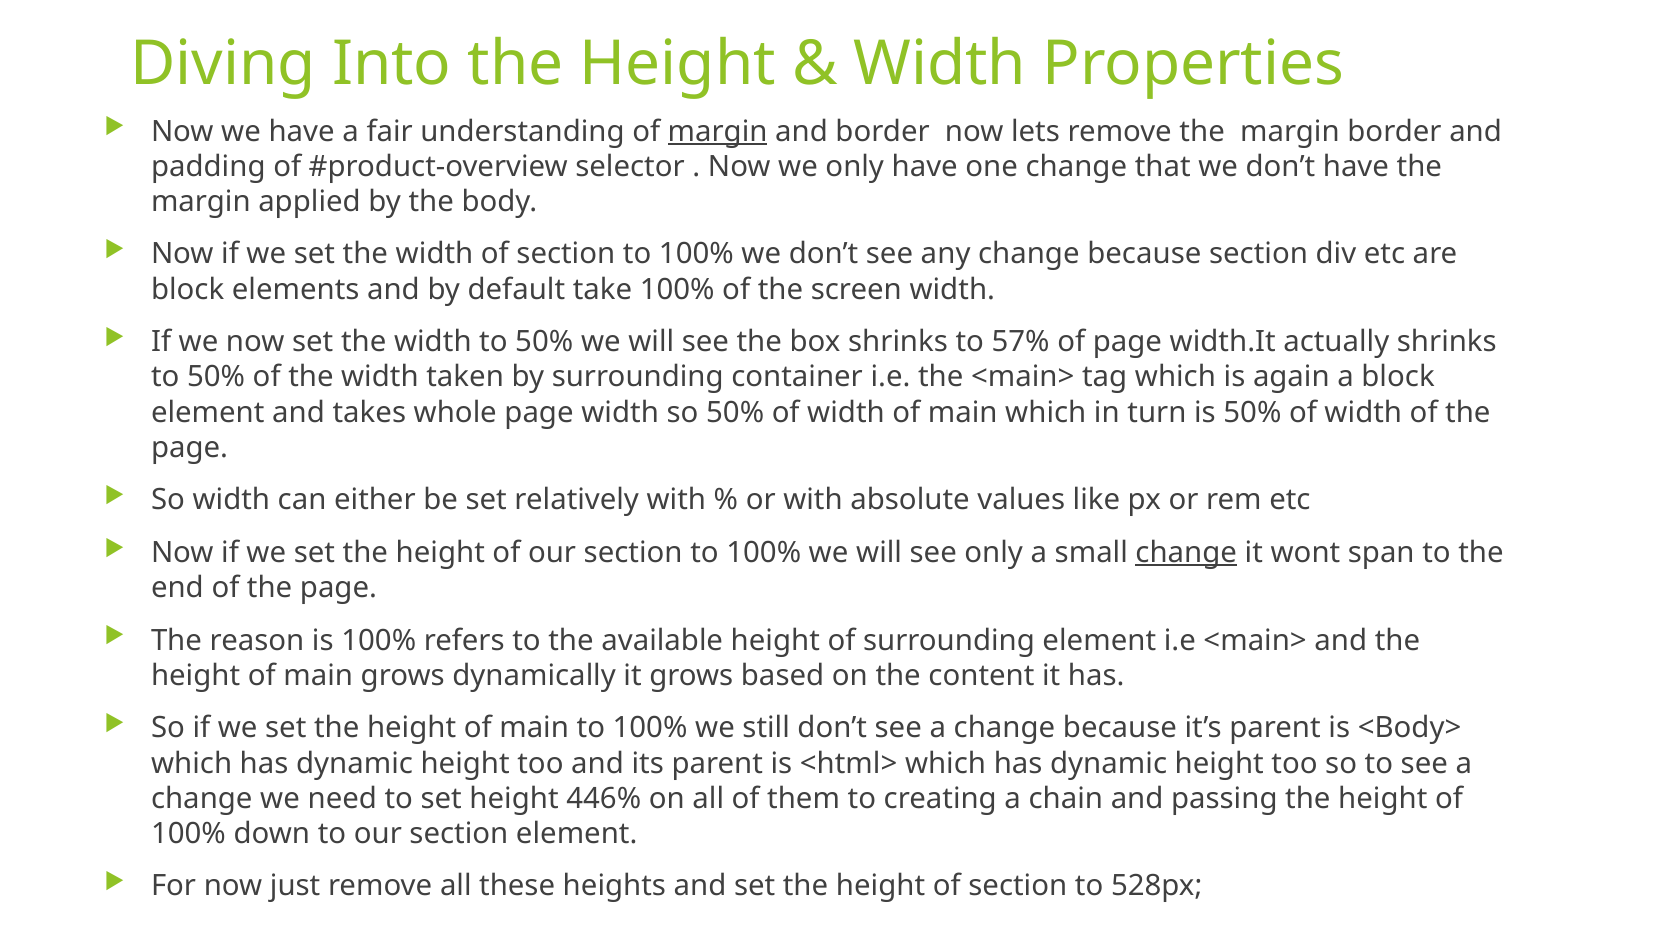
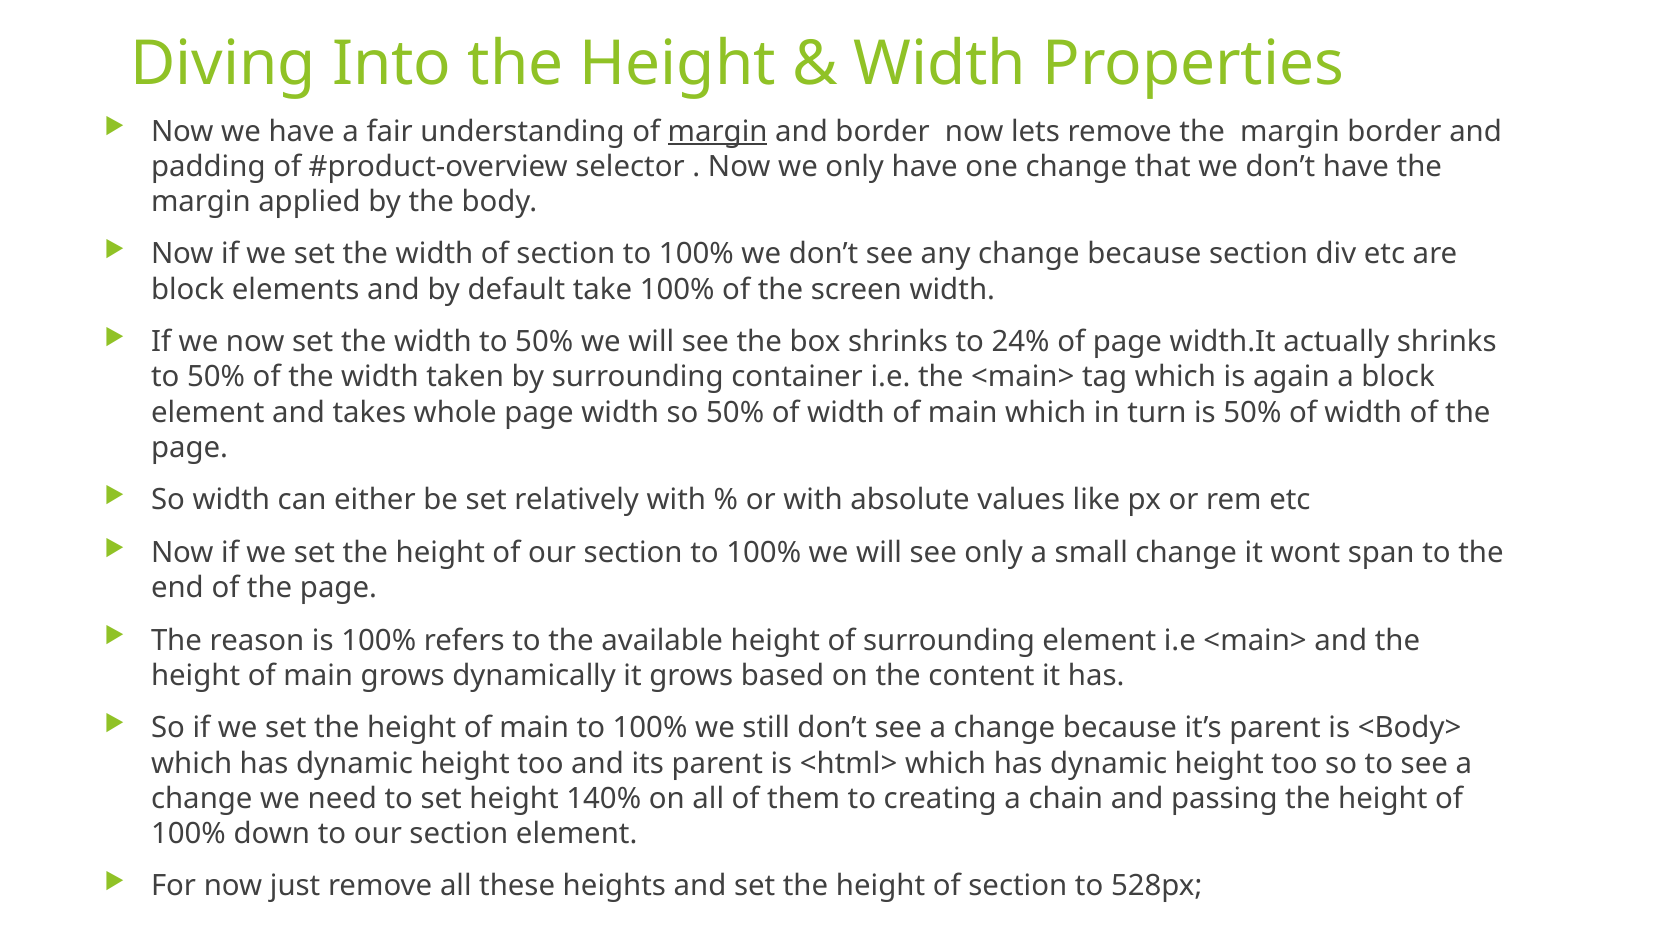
57%: 57% -> 24%
change at (1186, 553) underline: present -> none
446%: 446% -> 140%
